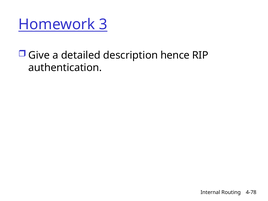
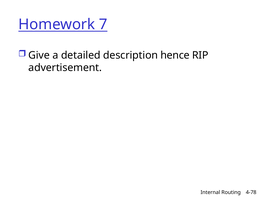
3: 3 -> 7
authentication: authentication -> advertisement
